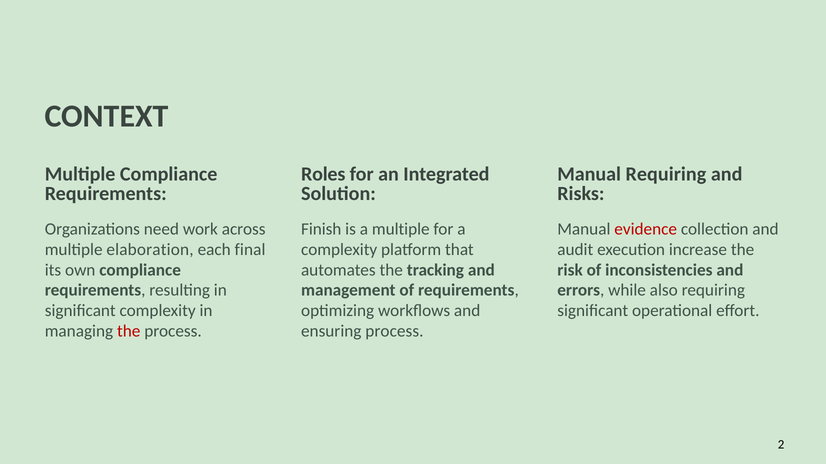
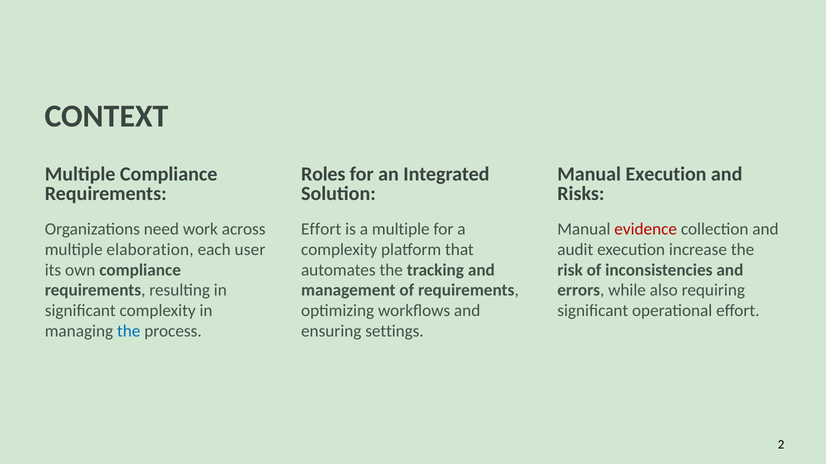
Manual Requiring: Requiring -> Execution
Finish at (321, 229): Finish -> Effort
final: final -> user
the at (129, 332) colour: red -> blue
ensuring process: process -> settings
